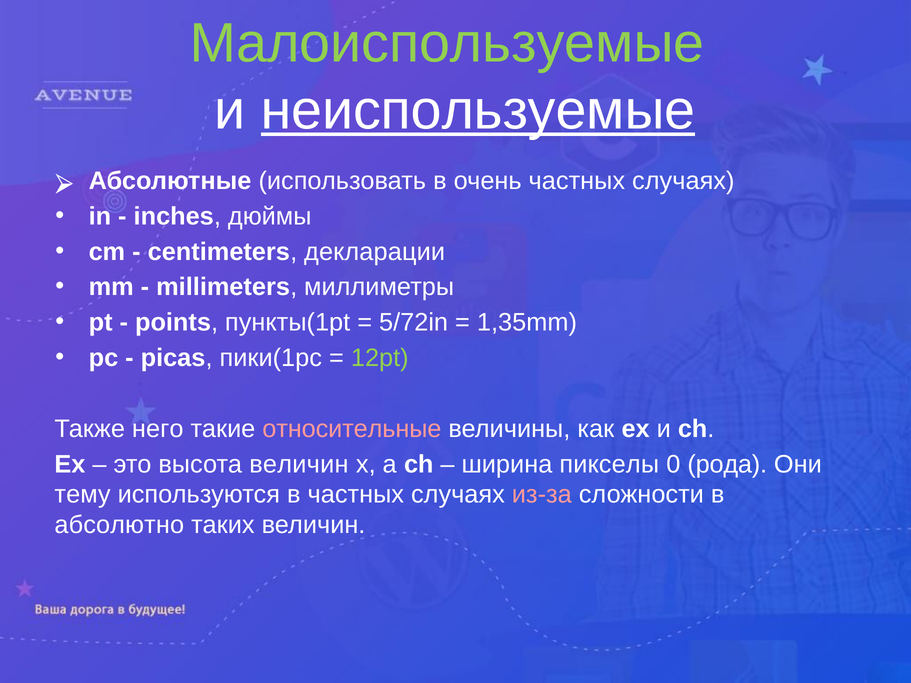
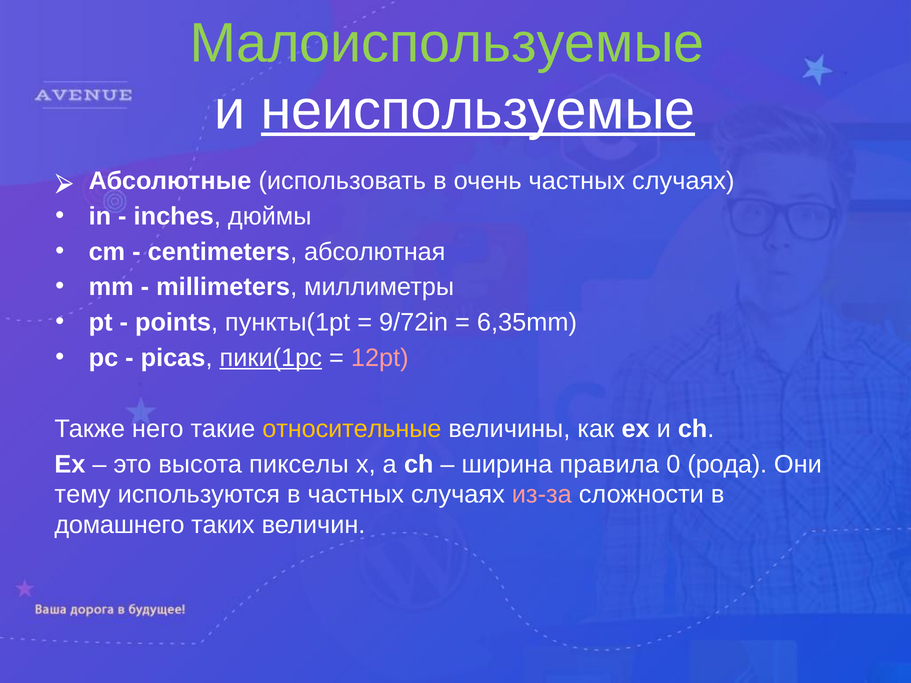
декларации: декларации -> абсолютная
5/72in: 5/72in -> 9/72in
1,35mm: 1,35mm -> 6,35mm
пики(1pc underline: none -> present
12pt colour: light green -> pink
относительные colour: pink -> yellow
высота величин: величин -> пикселы
пикселы: пикселы -> правила
абсолютно: абсолютно -> домашнего
